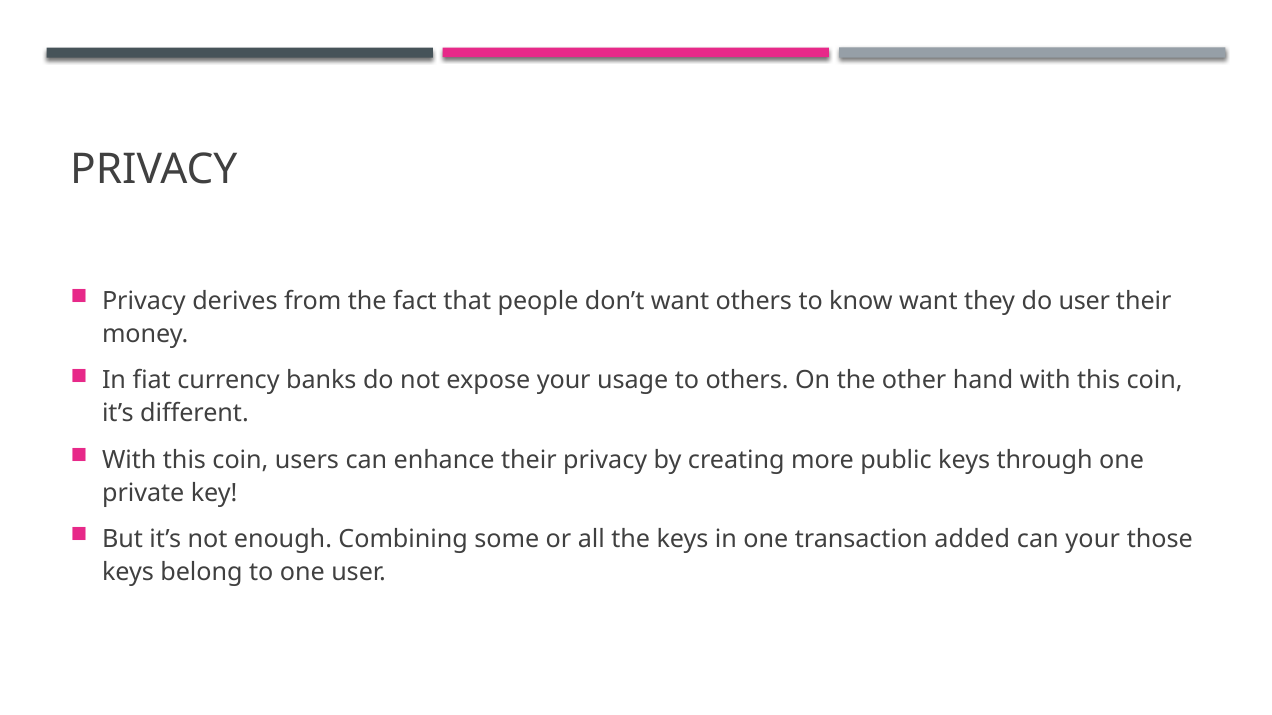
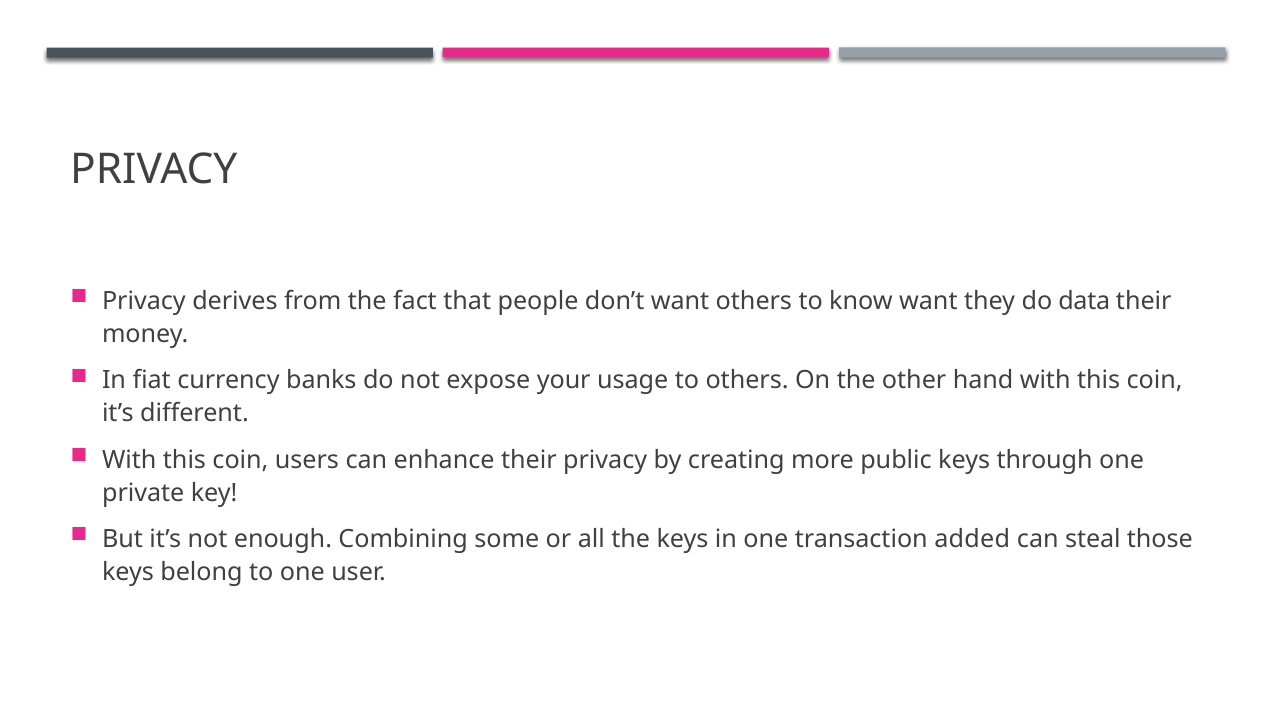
do user: user -> data
can your: your -> steal
